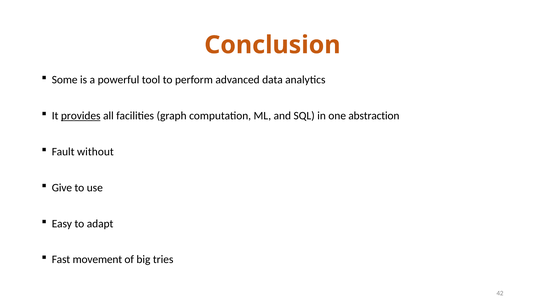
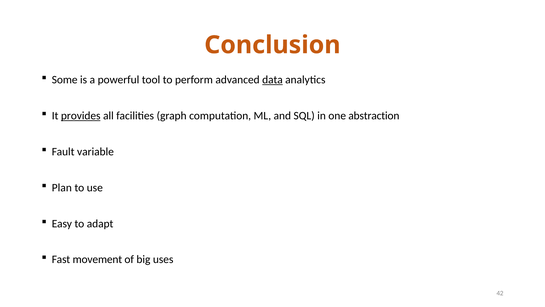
data underline: none -> present
without: without -> variable
Give: Give -> Plan
tries: tries -> uses
